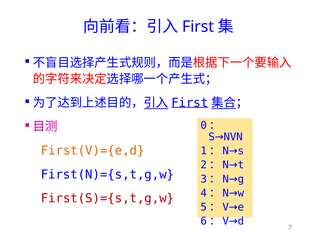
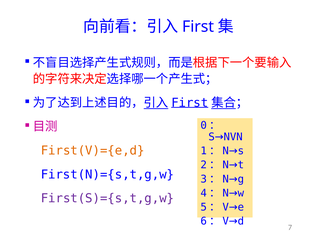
First(S)={s,t,g,w colour: red -> purple
